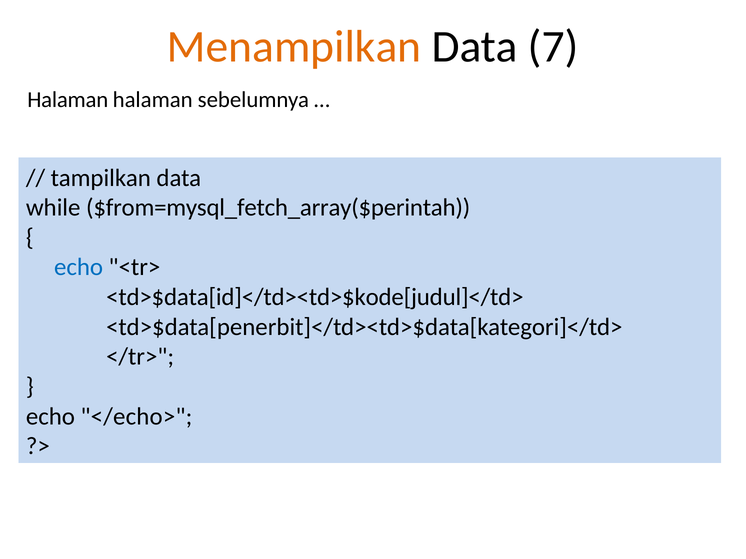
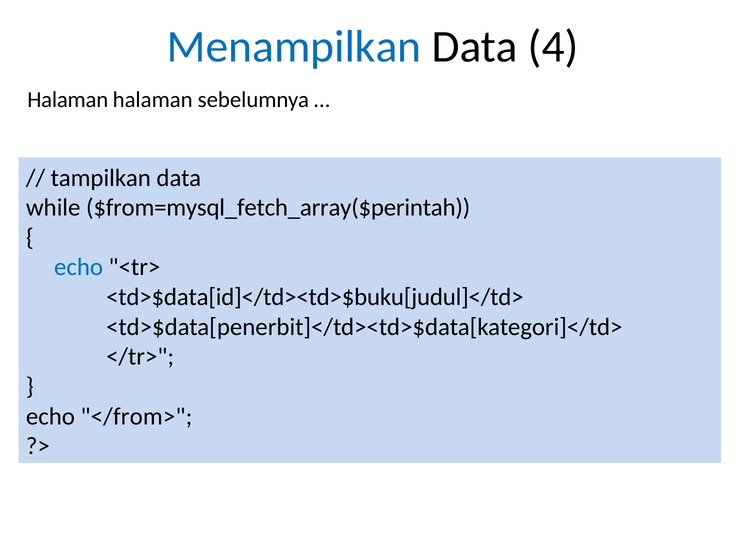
Menampilkan colour: orange -> blue
7: 7 -> 4
<td>$data[id]</td><td>$kode[judul]</td>: <td>$data[id]</td><td>$kode[judul]</td> -> <td>$data[id]</td><td>$buku[judul]</td>
</echo>: </echo> -> </from>
